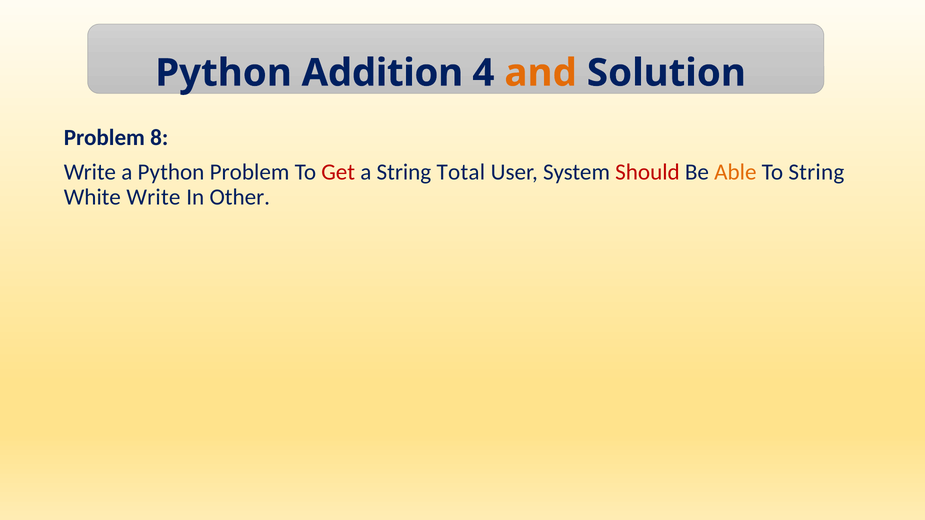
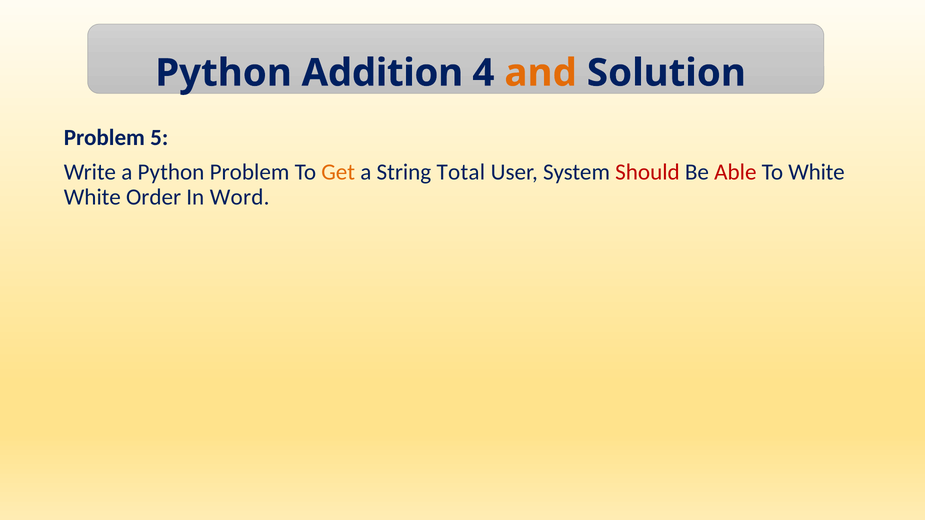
8: 8 -> 5
Get colour: red -> orange
Able colour: orange -> red
To String: String -> White
White Write: Write -> Order
Other: Other -> Word
